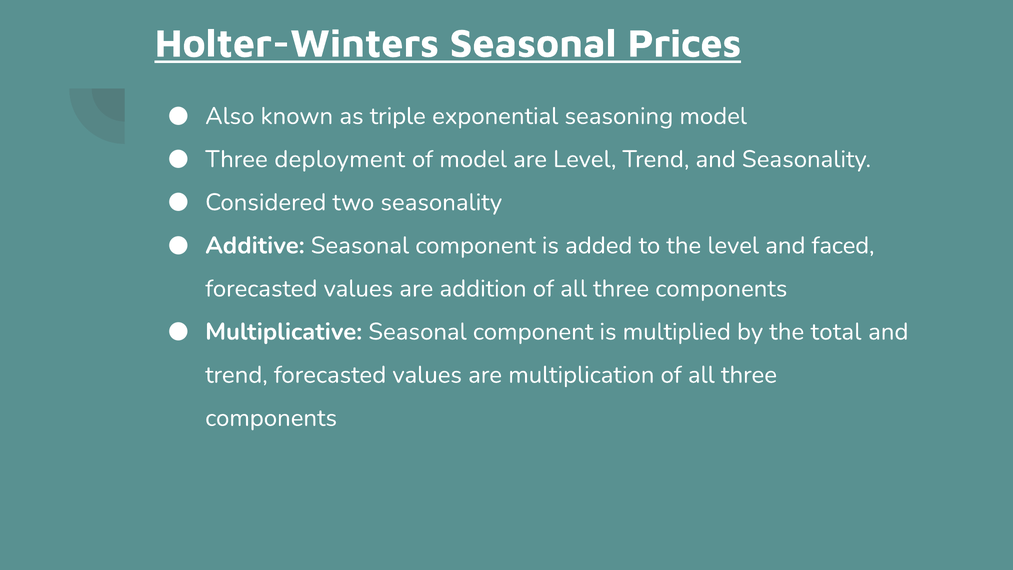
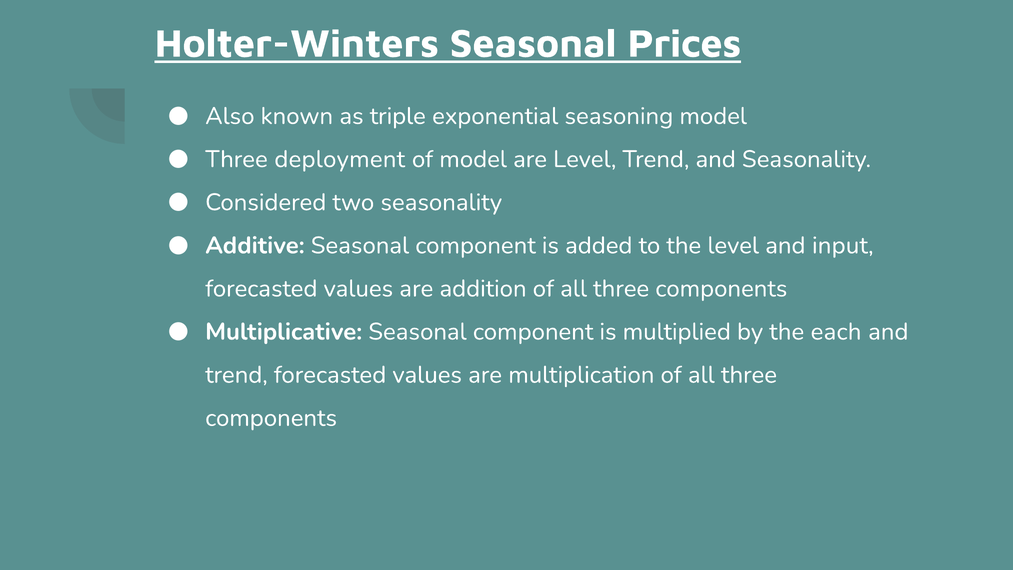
faced: faced -> input
total: total -> each
